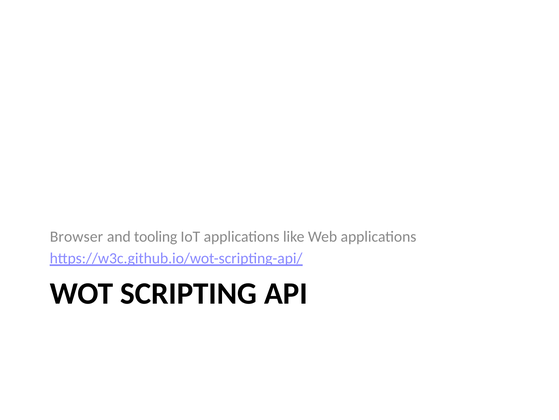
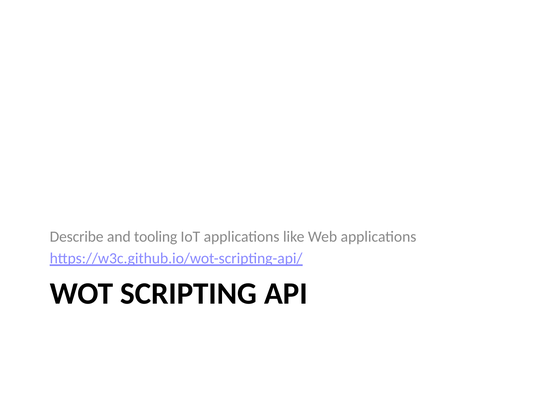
Browser: Browser -> Describe
